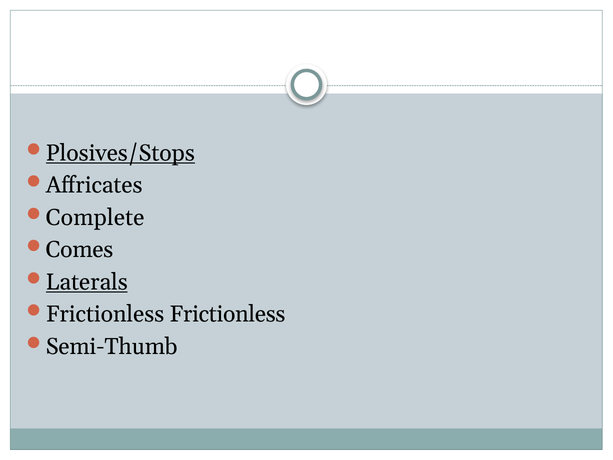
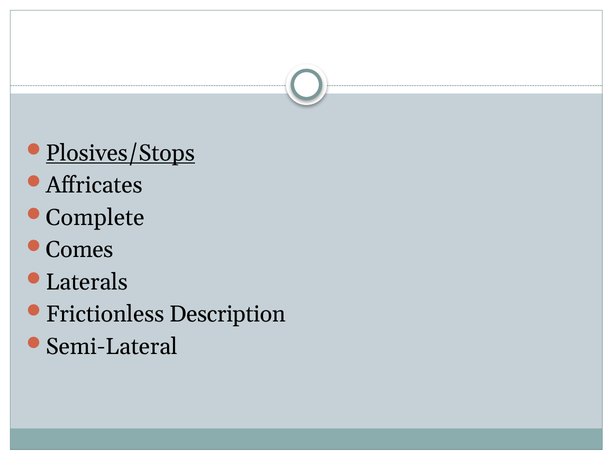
Laterals underline: present -> none
Frictionless Frictionless: Frictionless -> Description
Semi-Thumb: Semi-Thumb -> Semi-Lateral
